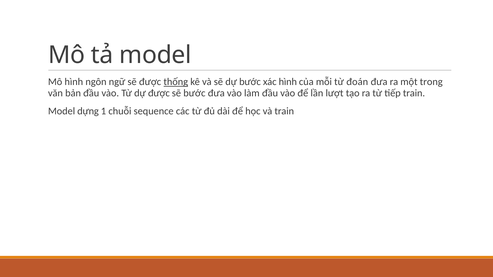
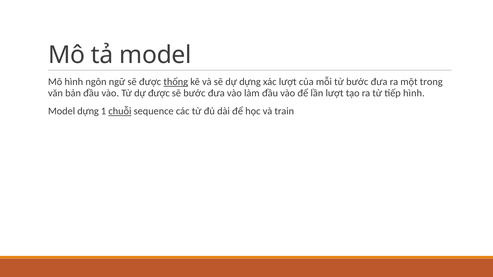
dự bước: bước -> dựng
xác hình: hình -> lượt
từ đoán: đoán -> bước
tiếp train: train -> hình
chuỗi underline: none -> present
